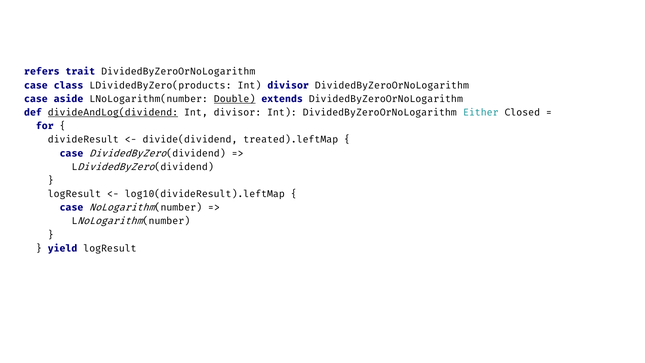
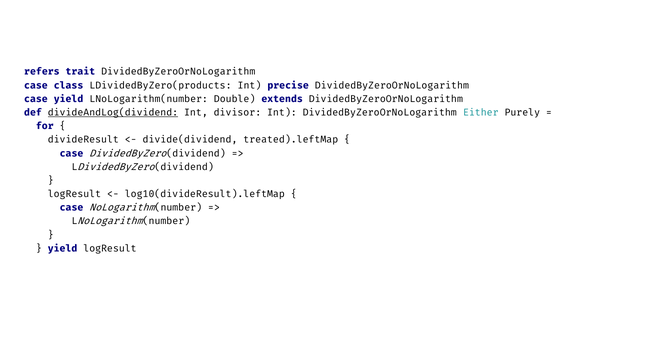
divisor at (288, 85): divisor -> precise
case aside: aside -> yield
Double underline: present -> none
Closed: Closed -> Purely
